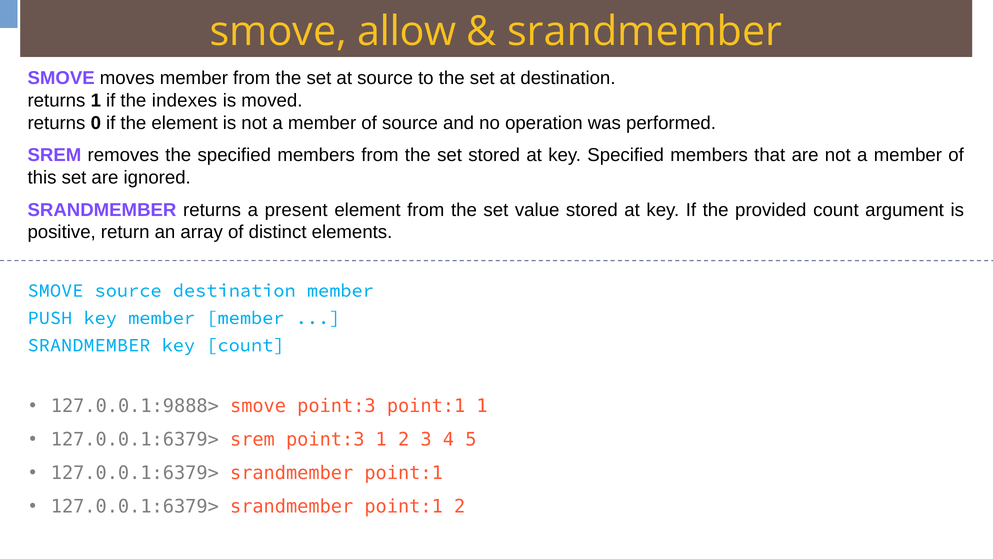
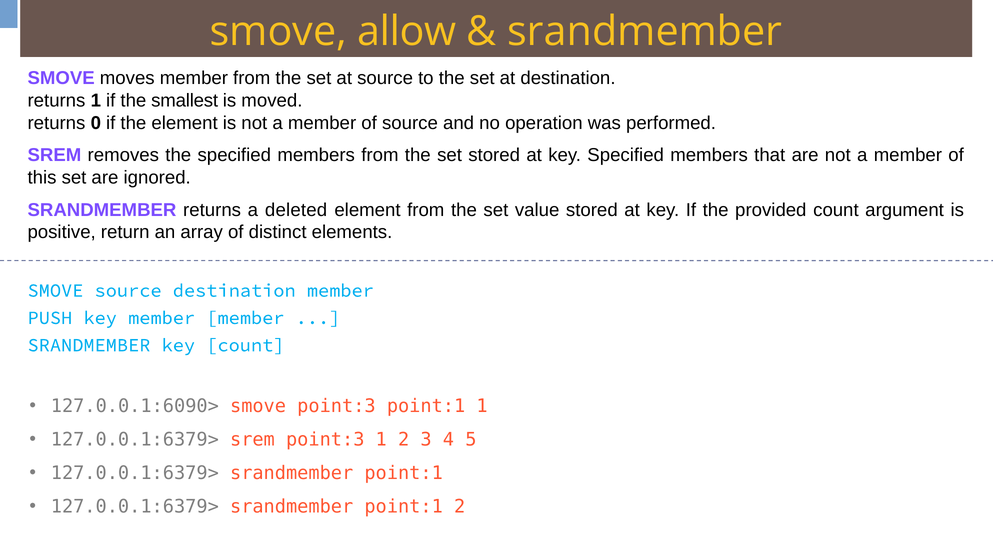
indexes: indexes -> smallest
present: present -> deleted
127.0.0.1:9888>: 127.0.0.1:9888> -> 127.0.0.1:6090>
